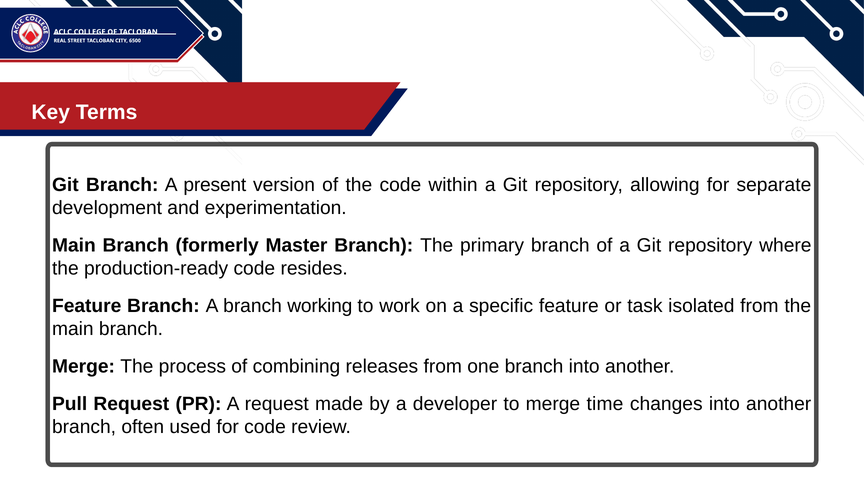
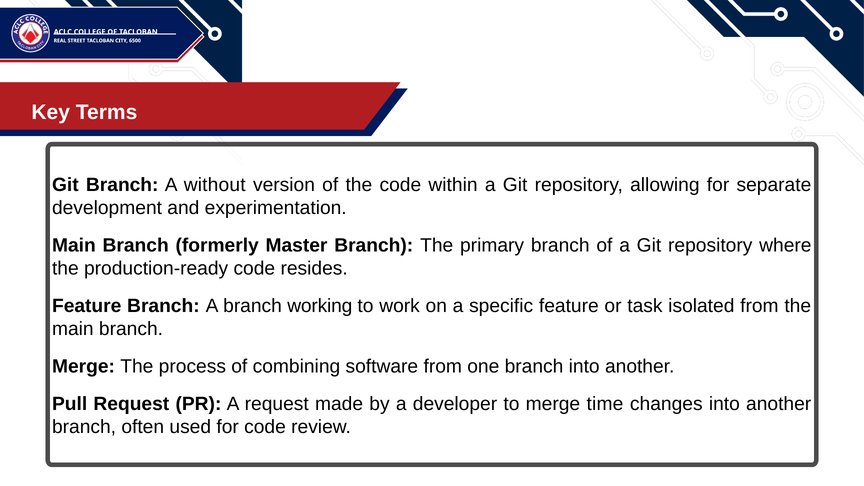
present: present -> without
releases: releases -> software
